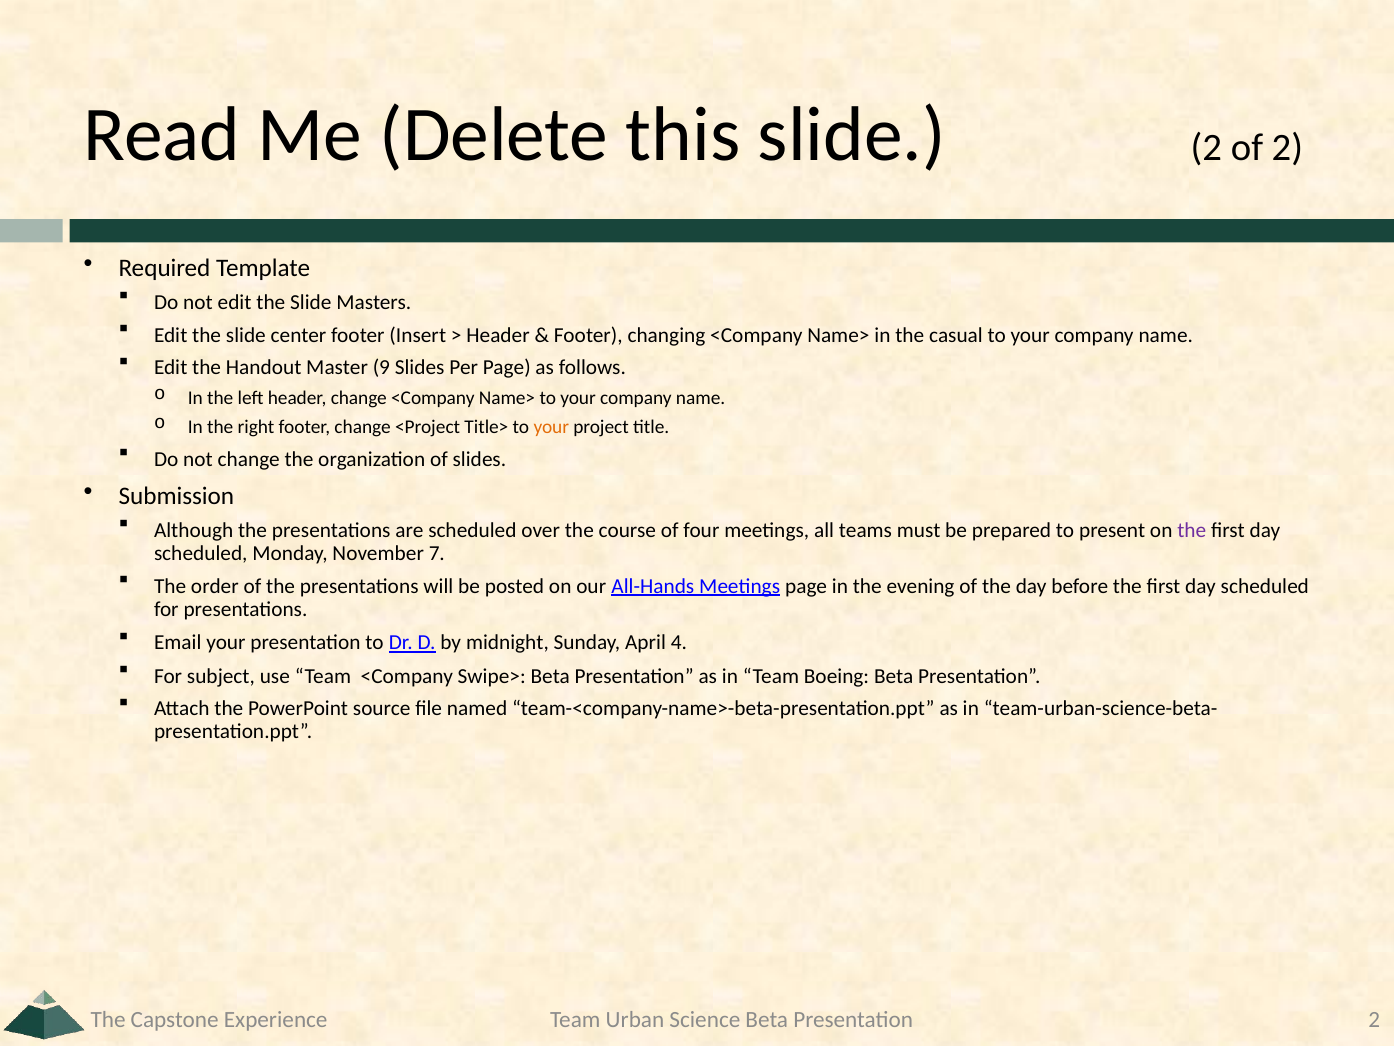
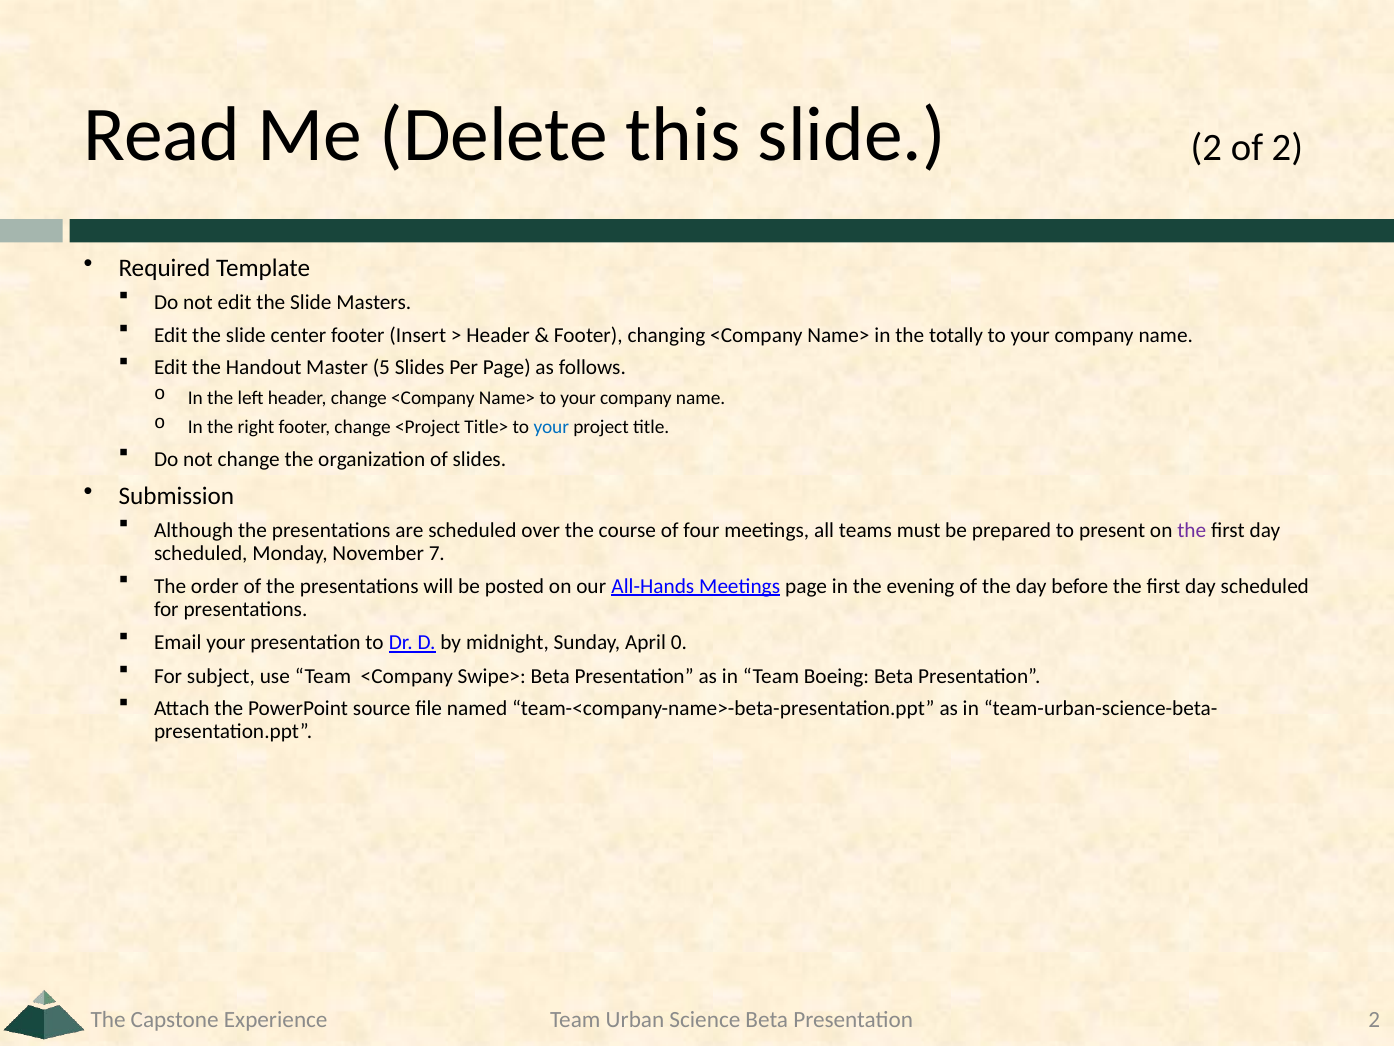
casual: casual -> totally
9: 9 -> 5
your at (551, 427) colour: orange -> blue
4: 4 -> 0
